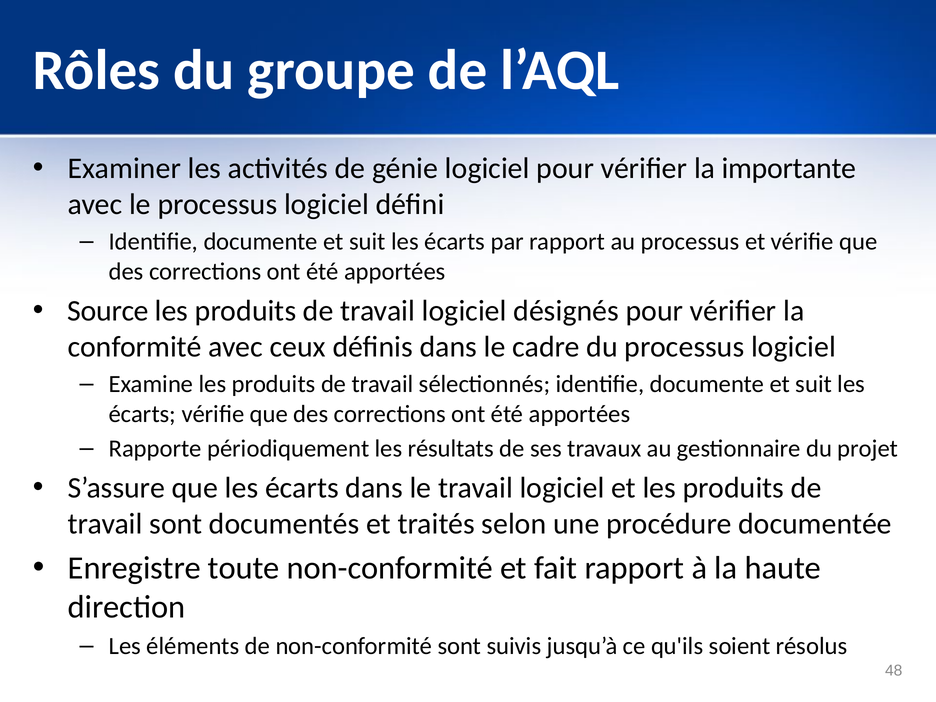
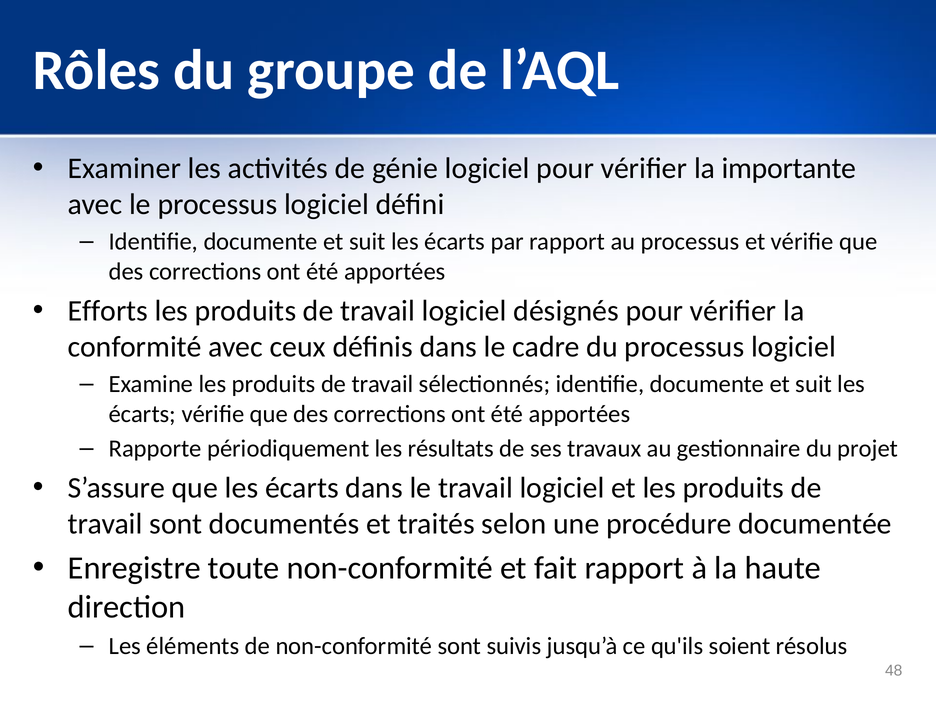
Source: Source -> Efforts
